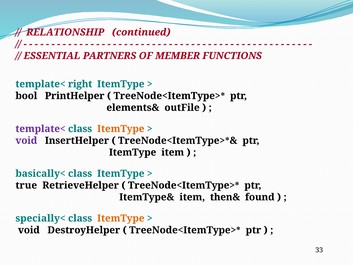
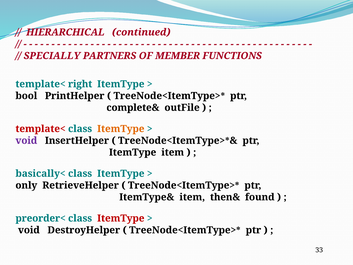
RELATIONSHIP: RELATIONSHIP -> HIERARCHICAL
ESSENTIAL: ESSENTIAL -> SPECIALLY
elements&: elements& -> complete&
template< at (40, 129) colour: purple -> red
true: true -> only
specially<: specially< -> preorder<
ItemType at (121, 218) colour: orange -> red
